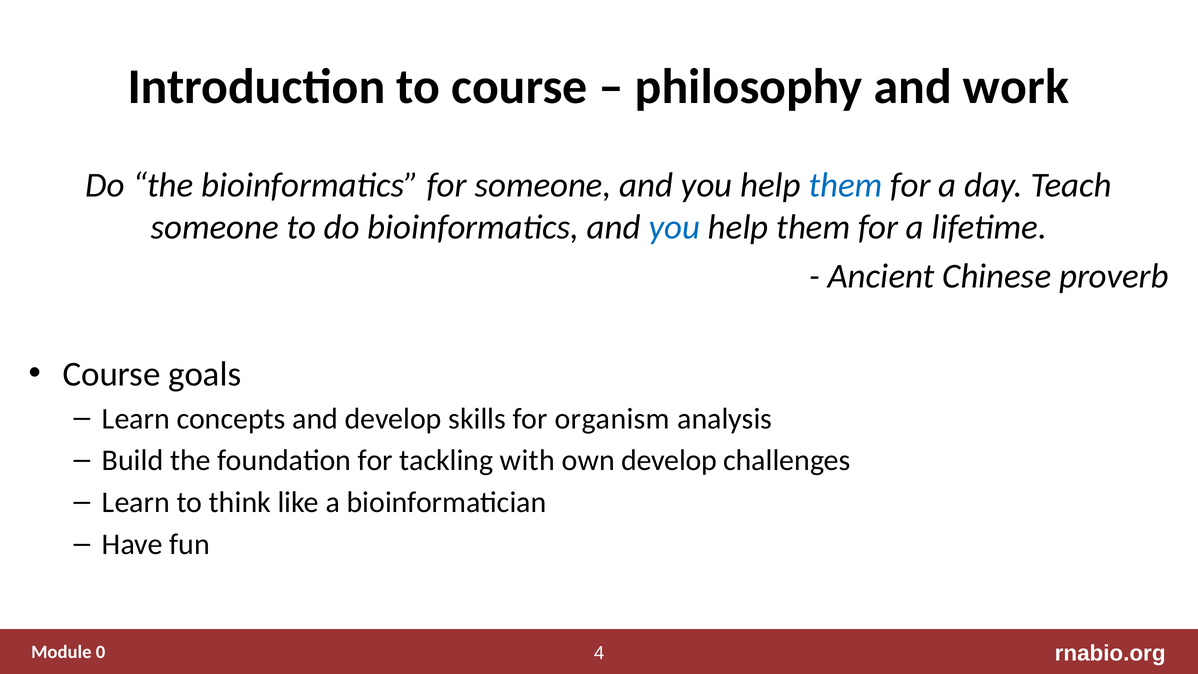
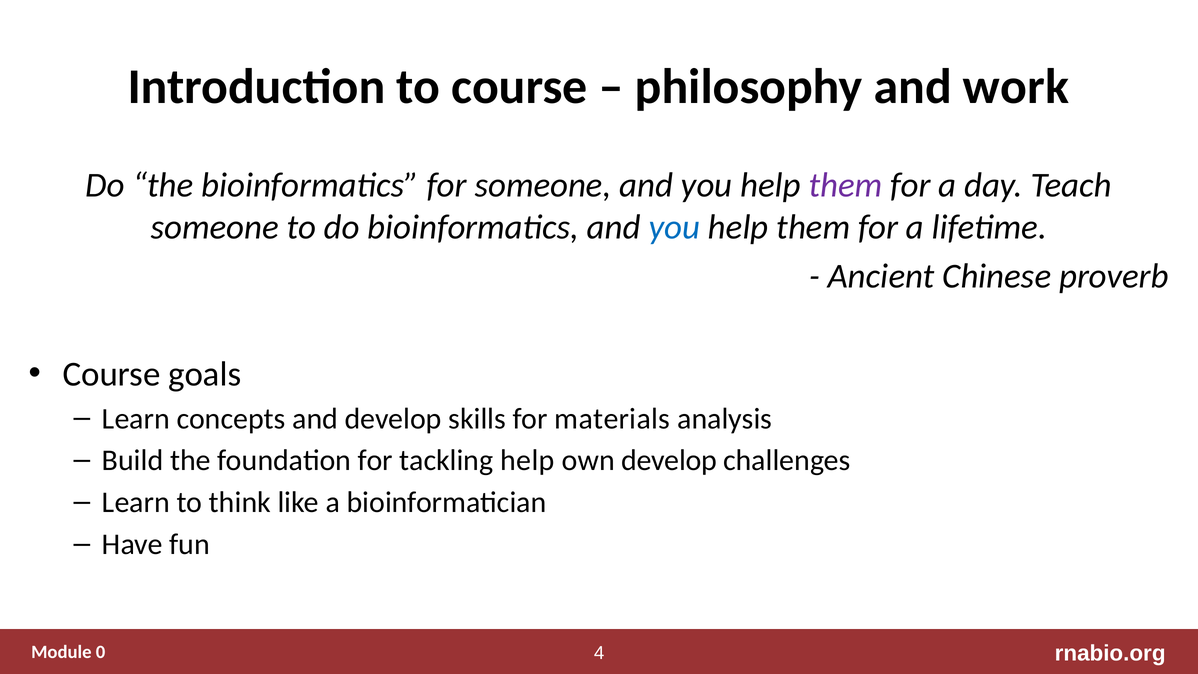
them at (846, 185) colour: blue -> purple
organism: organism -> materials
tackling with: with -> help
